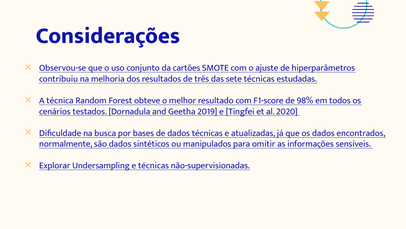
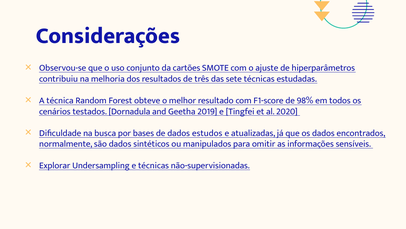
dados técnicas: técnicas -> estudos
